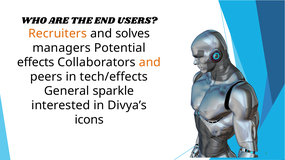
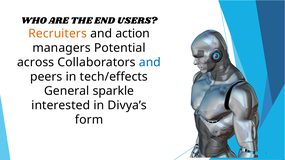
solves: solves -> action
effects: effects -> across
and at (150, 62) colour: orange -> blue
icons: icons -> form
